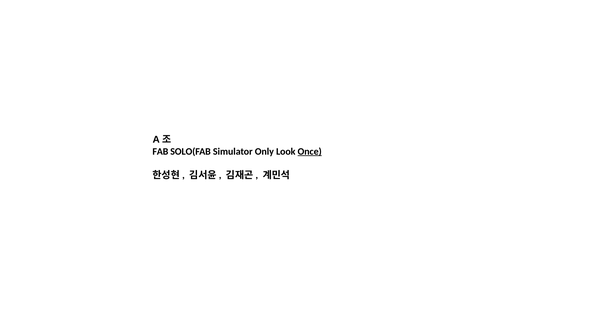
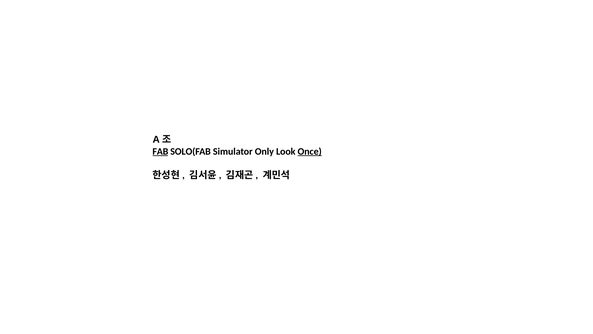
FAB underline: none -> present
